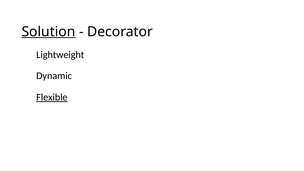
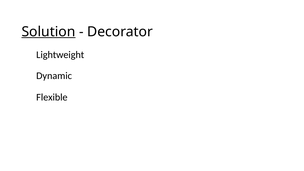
Flexible underline: present -> none
